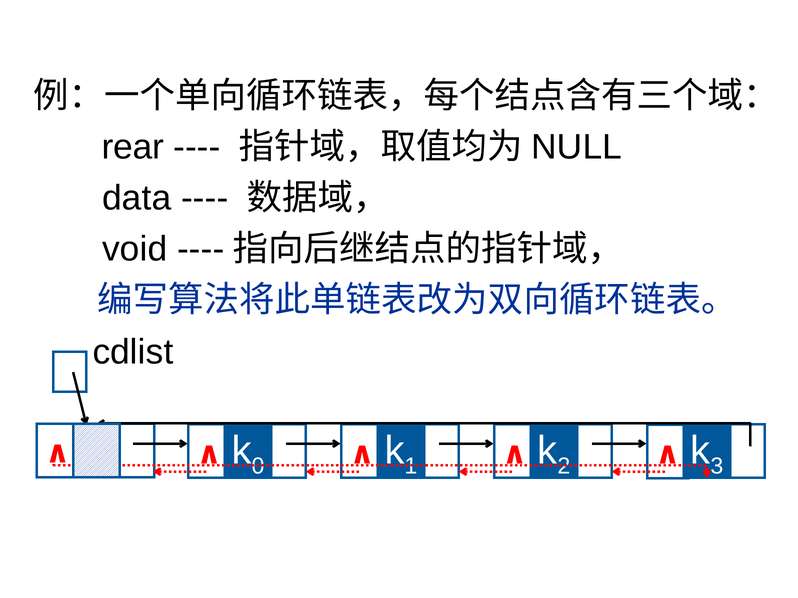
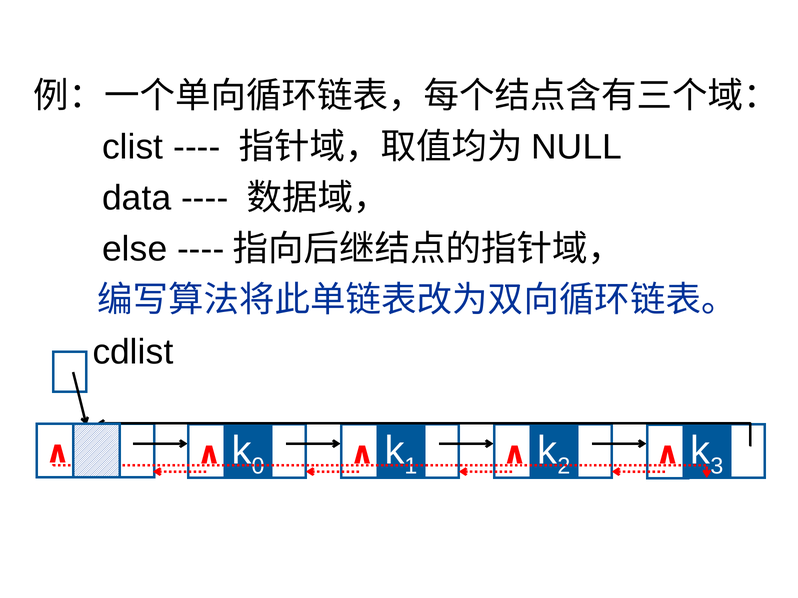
rear: rear -> clist
void: void -> else
